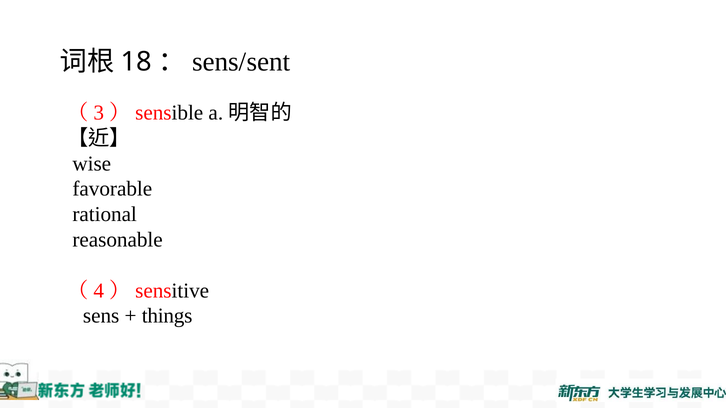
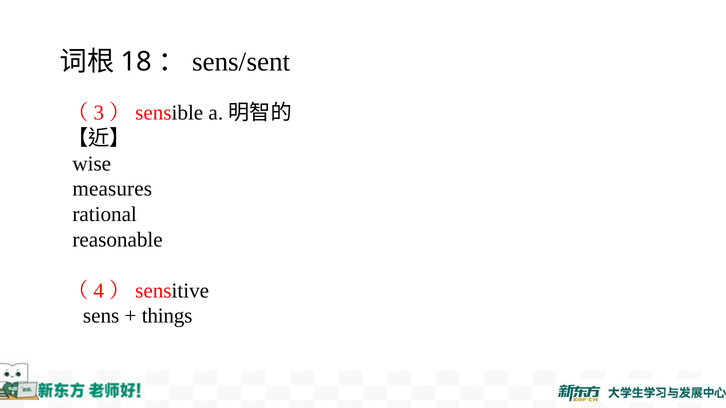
favorable: favorable -> measures
